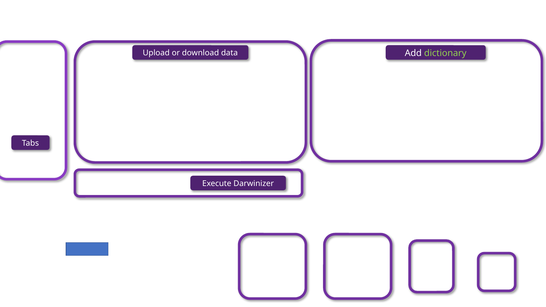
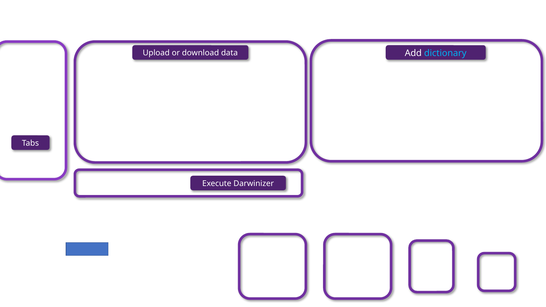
dictionary colour: light green -> light blue
